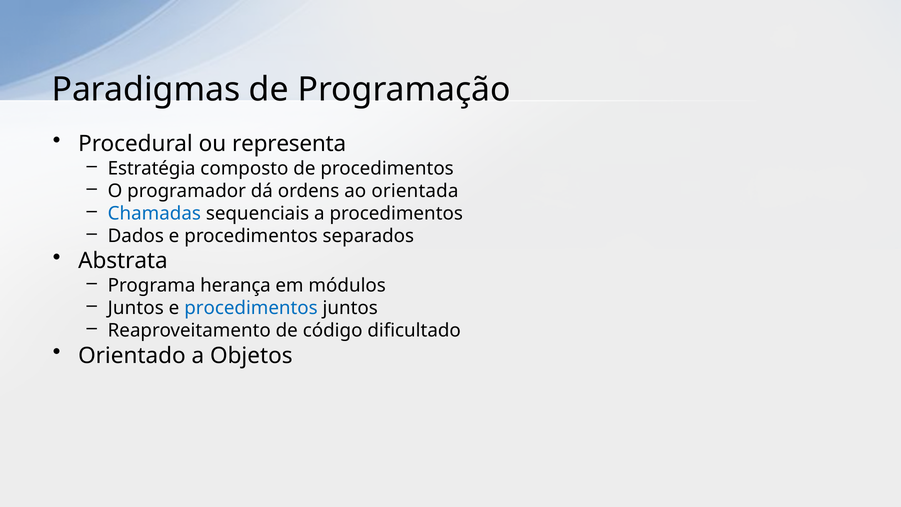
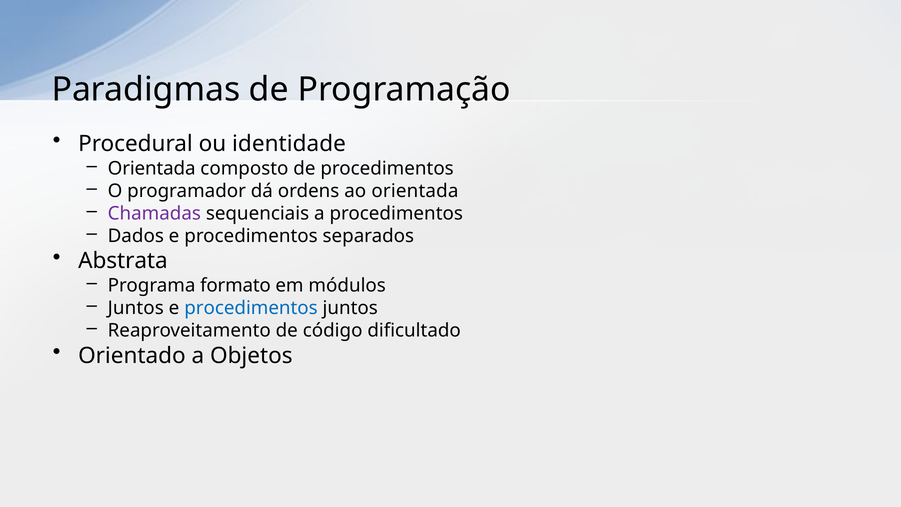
representa: representa -> identidade
Estratégia at (152, 168): Estratégia -> Orientada
Chamadas colour: blue -> purple
herança: herança -> formato
